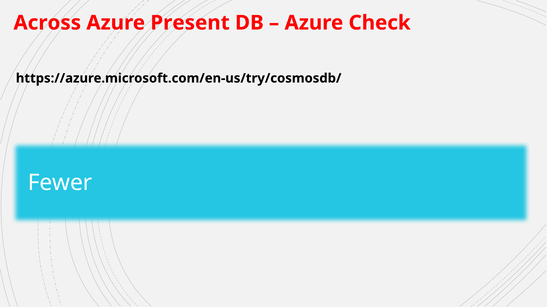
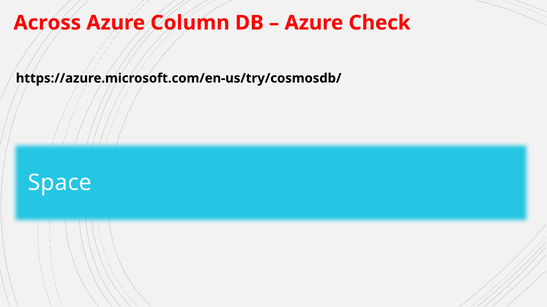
Present: Present -> Column
Fewer: Fewer -> Space
